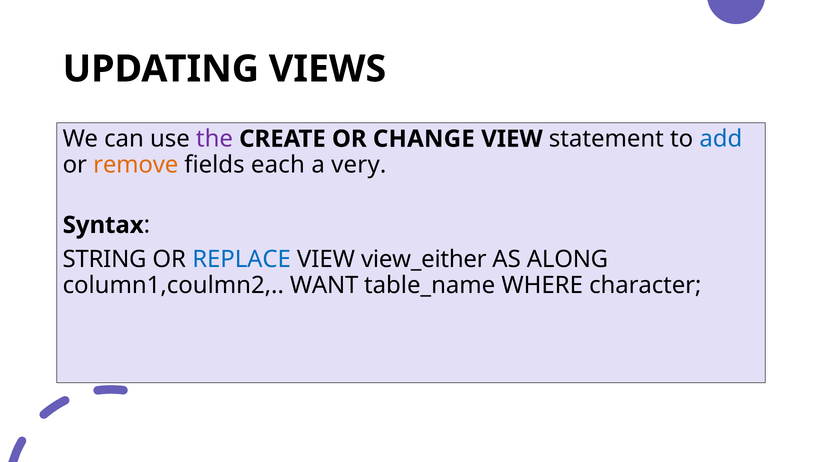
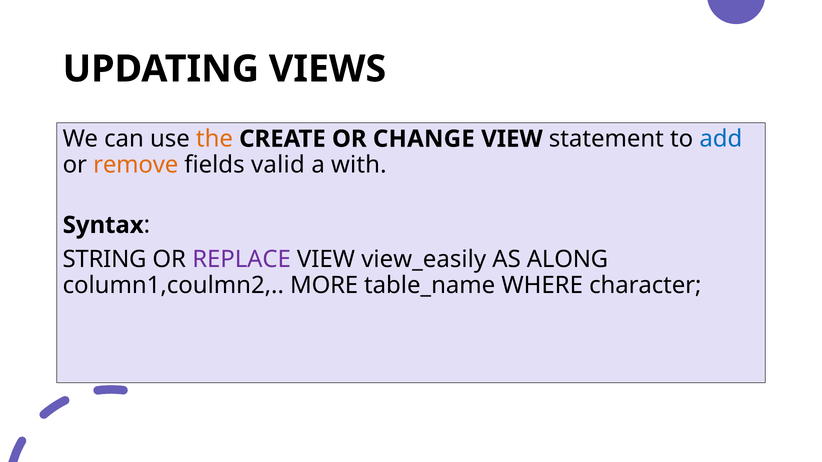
the colour: purple -> orange
each: each -> valid
very: very -> with
REPLACE colour: blue -> purple
view_either: view_either -> view_easily
WANT: WANT -> MORE
